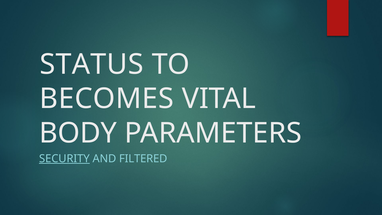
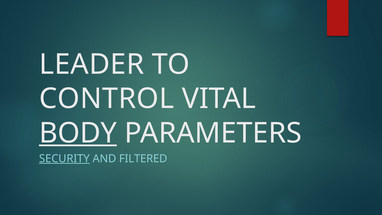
STATUS: STATUS -> LEADER
BECOMES: BECOMES -> CONTROL
BODY underline: none -> present
